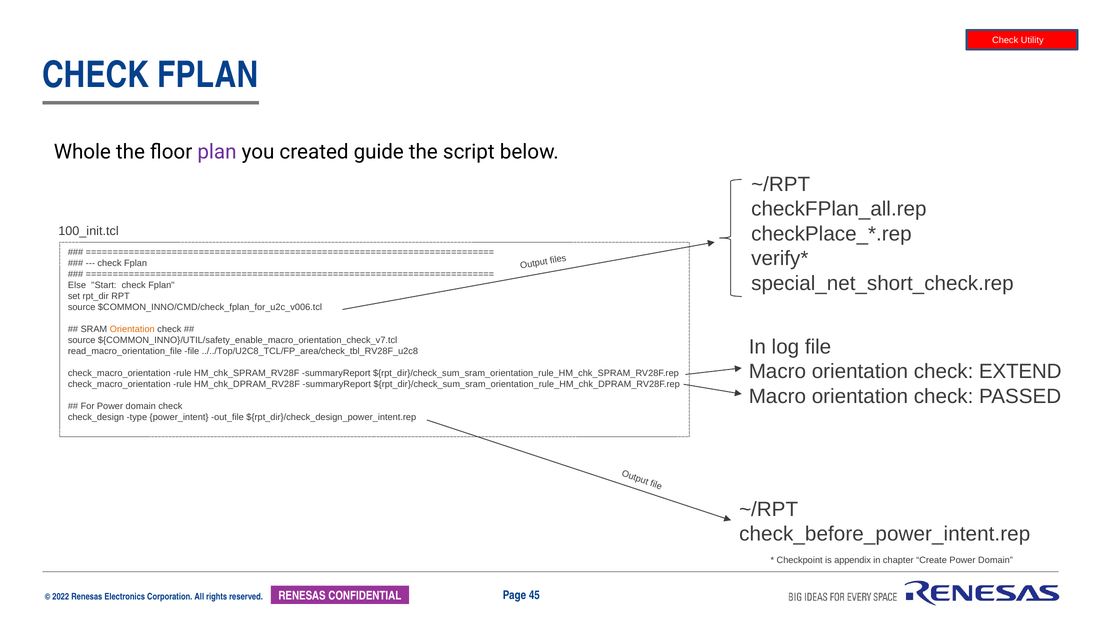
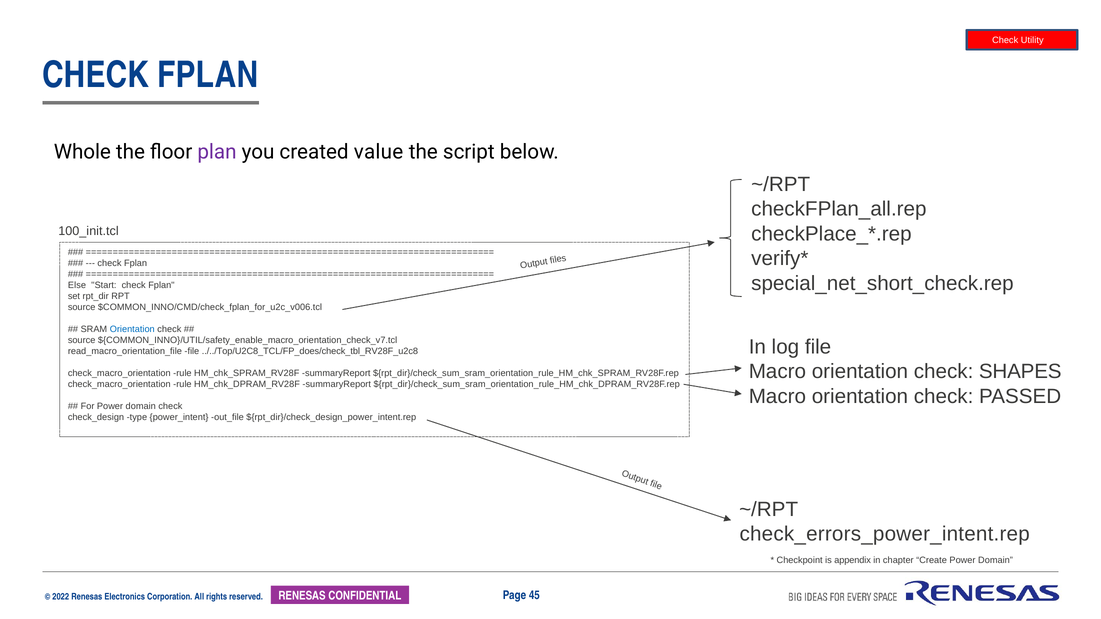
guide: guide -> value
Orientation at (132, 329) colour: orange -> blue
../../Top/U2C8_TCL/FP_area/check_tbl_RV28F_u2c8: ../../Top/U2C8_TCL/FP_area/check_tbl_RV28F_u2c8 -> ../../Top/U2C8_TCL/FP_does/check_tbl_RV28F_u2c8
EXTEND: EXTEND -> SHAPES
check_before_power_intent.rep: check_before_power_intent.rep -> check_errors_power_intent.rep
